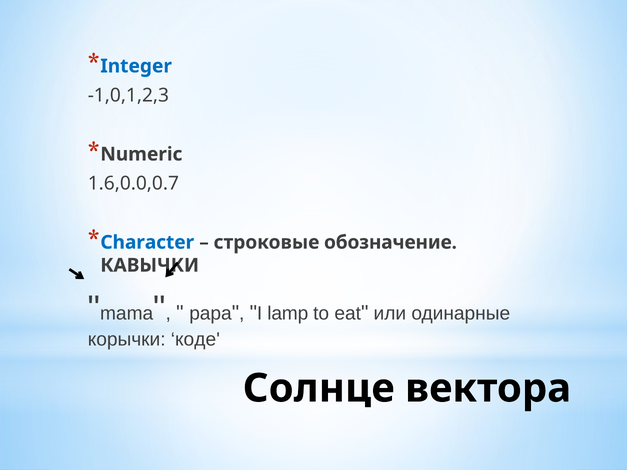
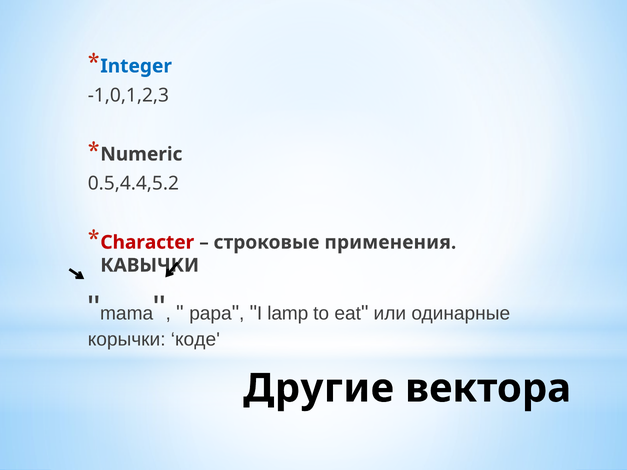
1.6,0.0,0.7: 1.6,0.0,0.7 -> 0.5,4.4,5.2
Character colour: blue -> red
обозначение: обозначение -> применения
Солнце: Солнце -> Другие
